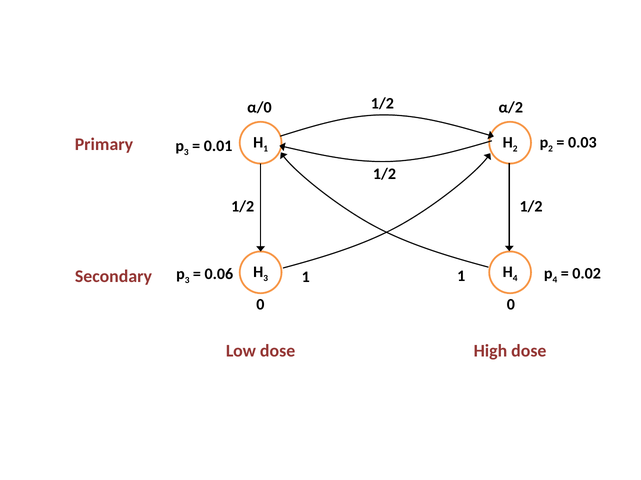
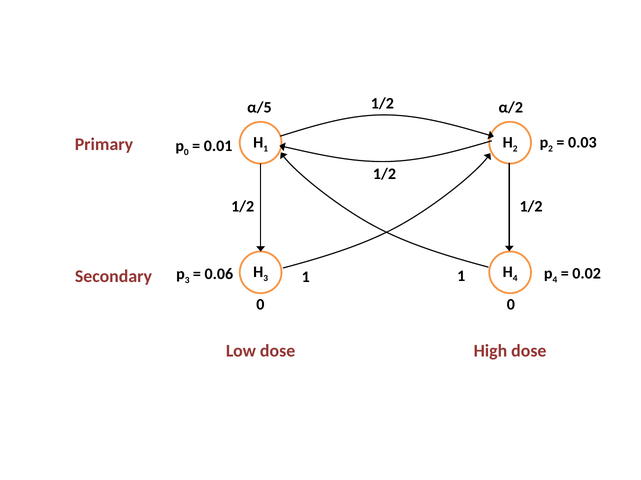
α/0: α/0 -> α/5
3 at (186, 152): 3 -> 0
